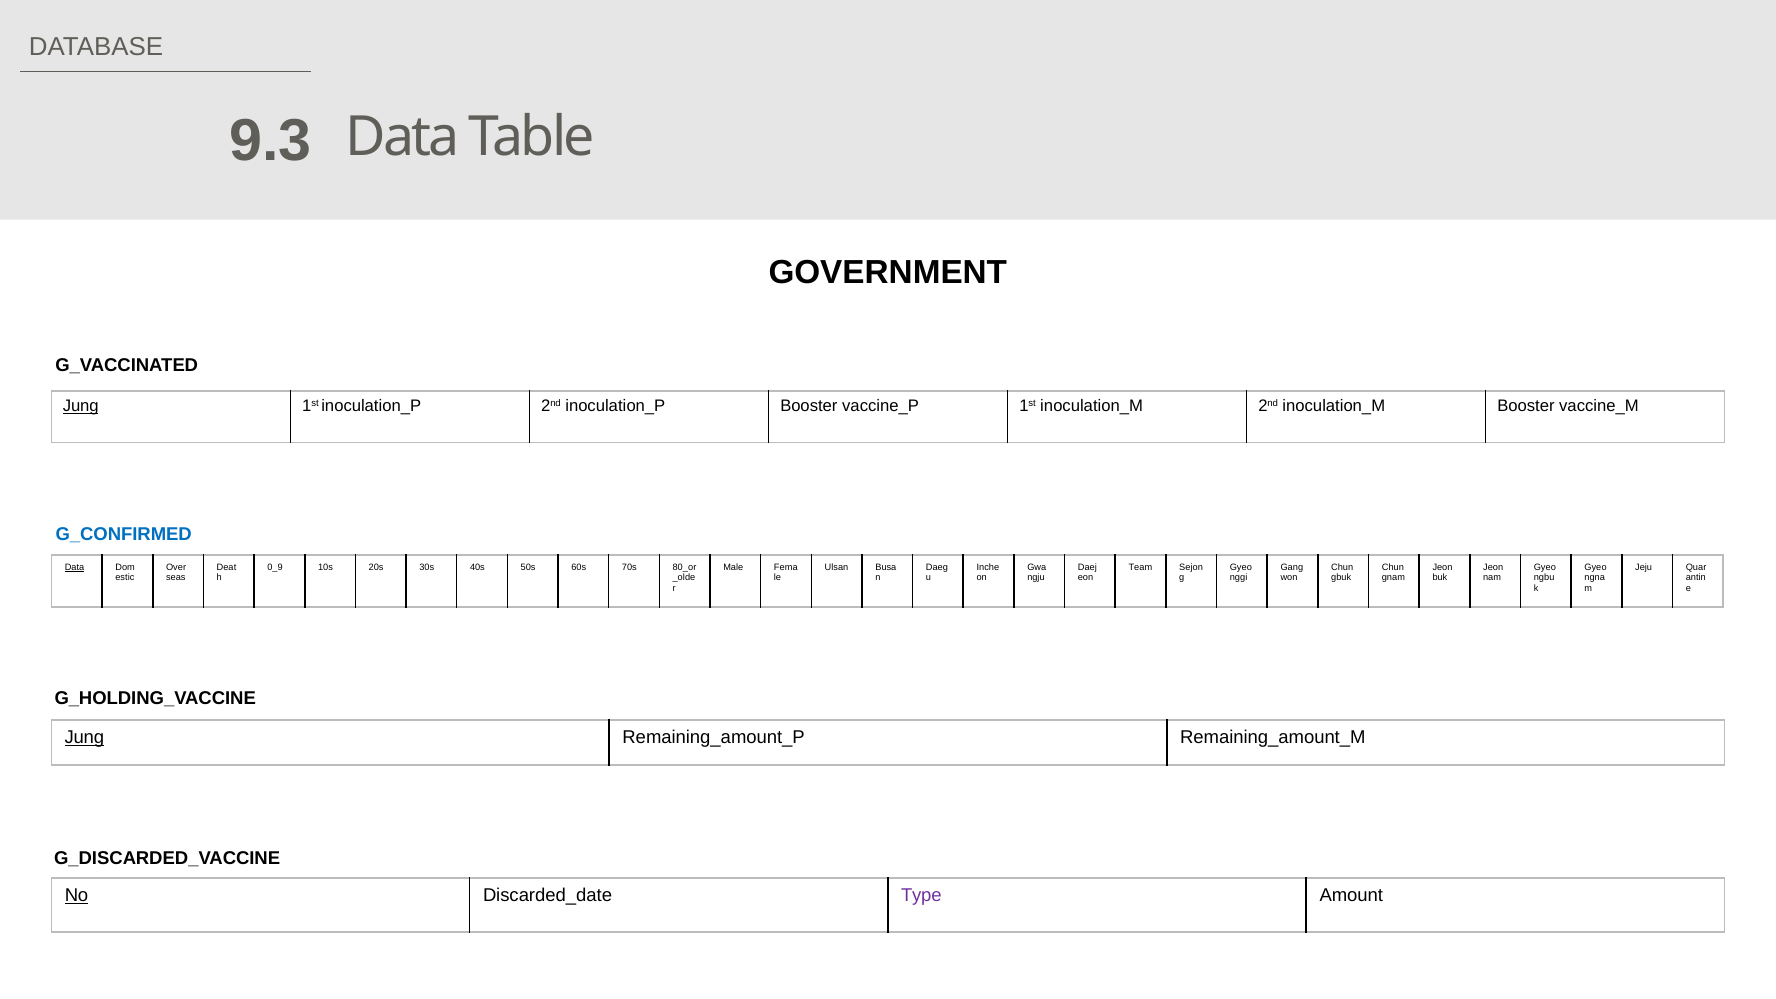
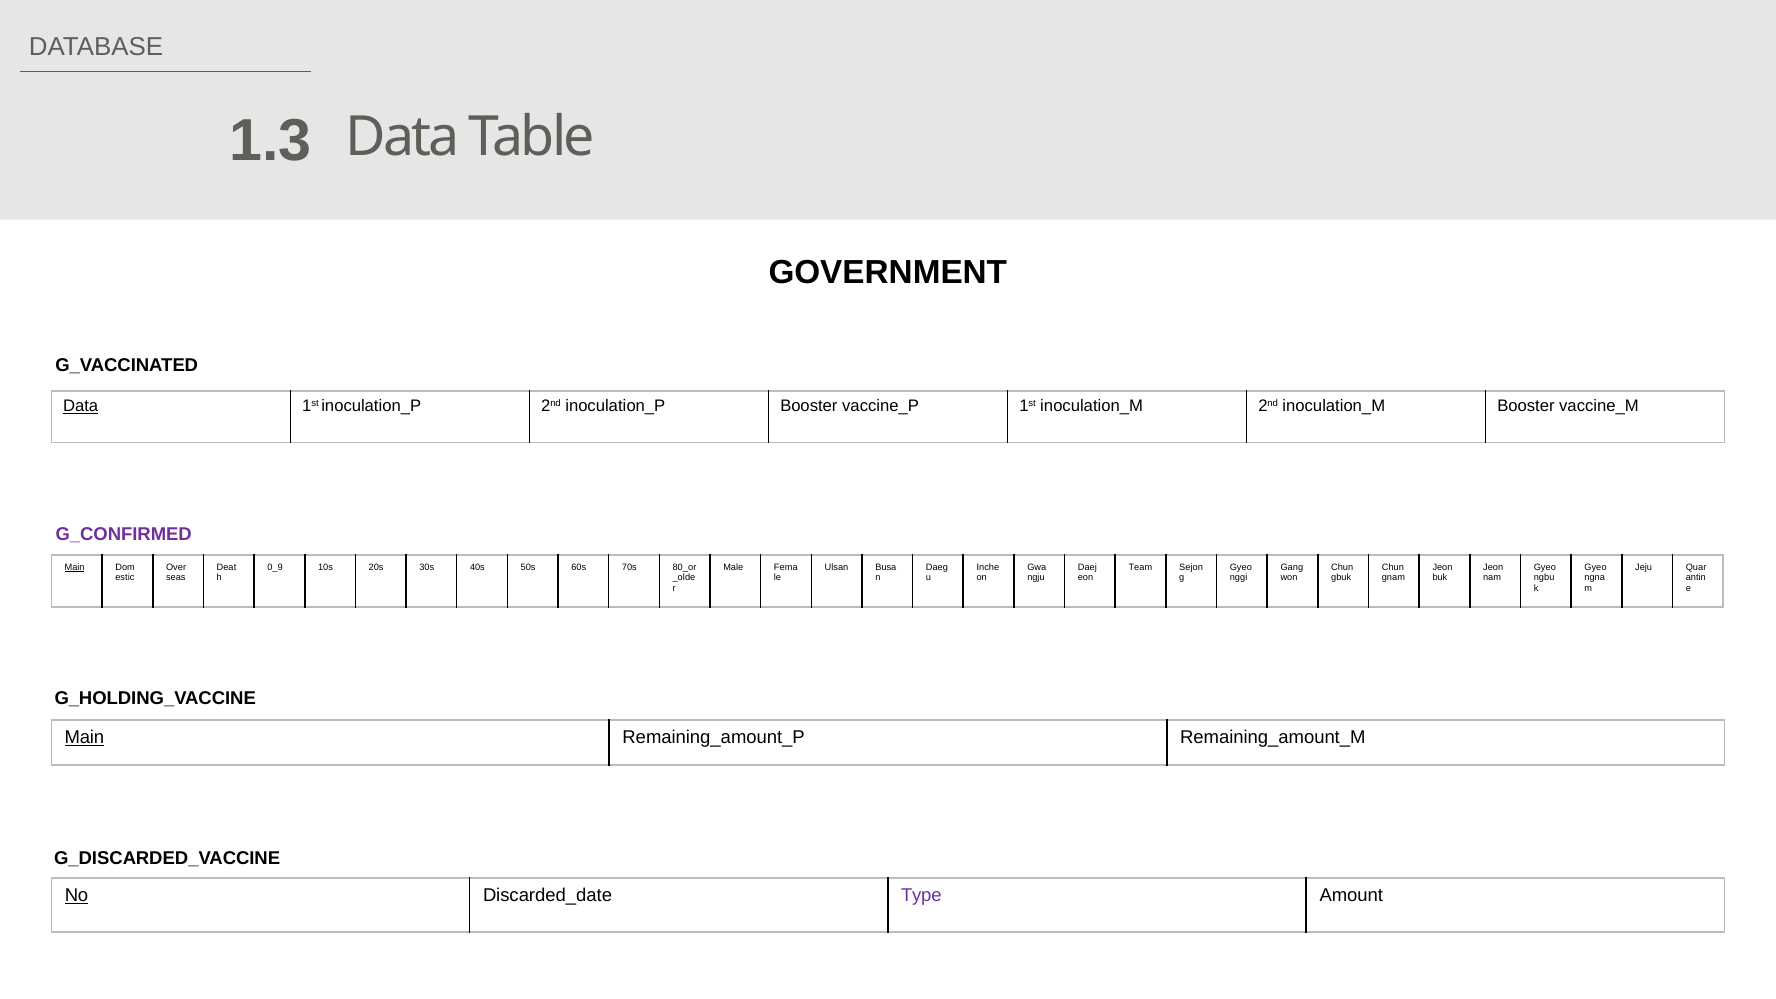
9.3: 9.3 -> 1.3
Jung at (81, 406): Jung -> Data
G_CONFIRMED colour: blue -> purple
Data at (75, 567): Data -> Main
Jung at (84, 737): Jung -> Main
